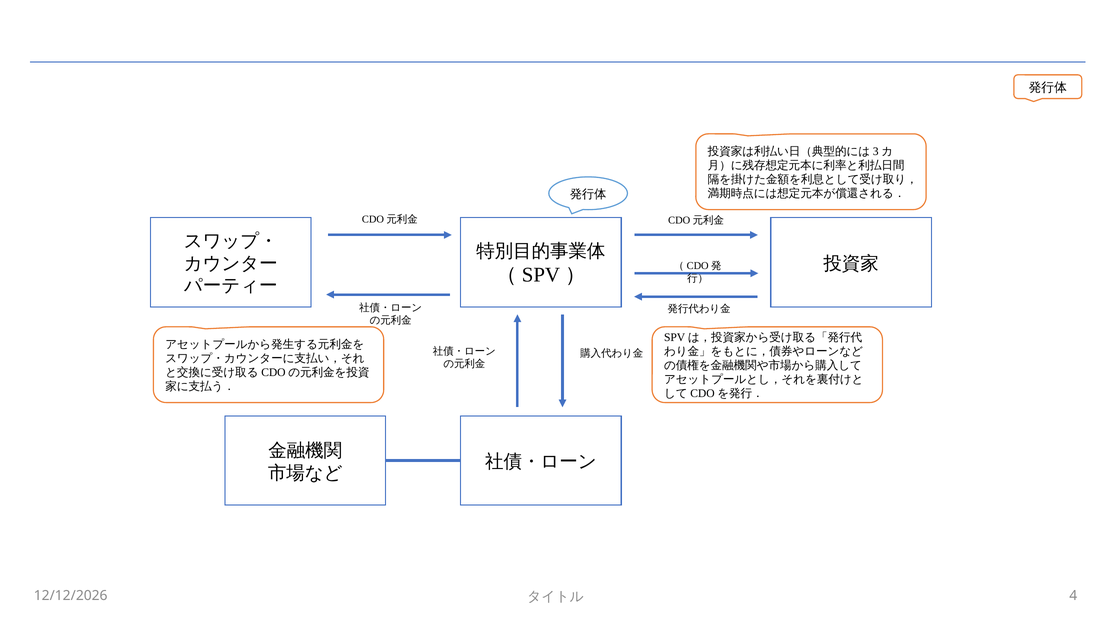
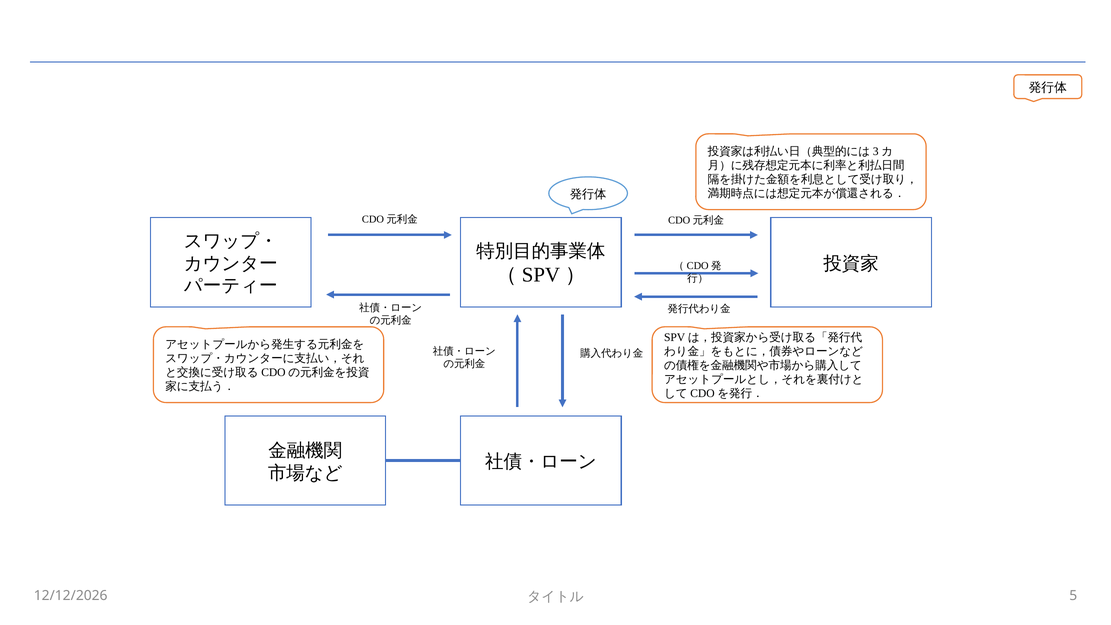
4: 4 -> 5
